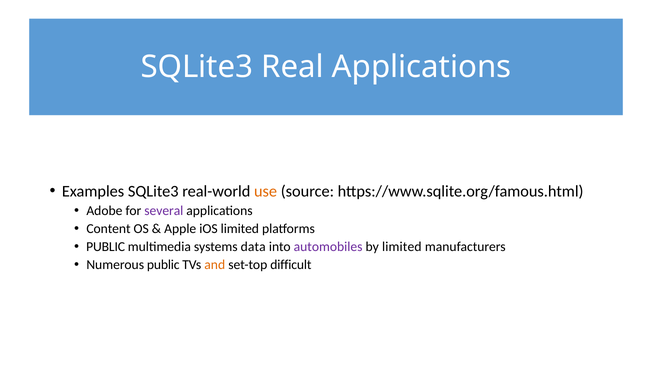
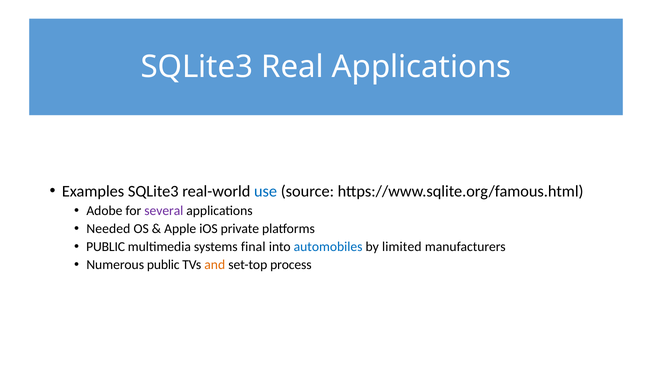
use colour: orange -> blue
Content: Content -> Needed
iOS limited: limited -> private
data: data -> final
automobiles colour: purple -> blue
difficult: difficult -> process
